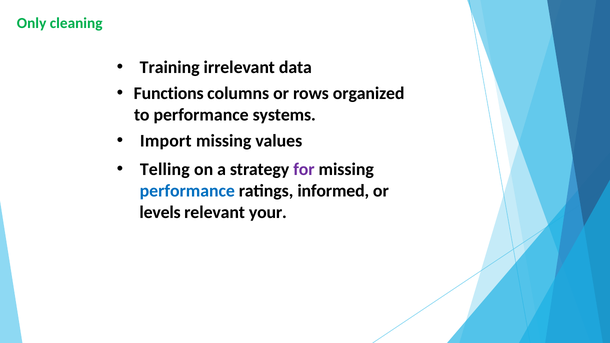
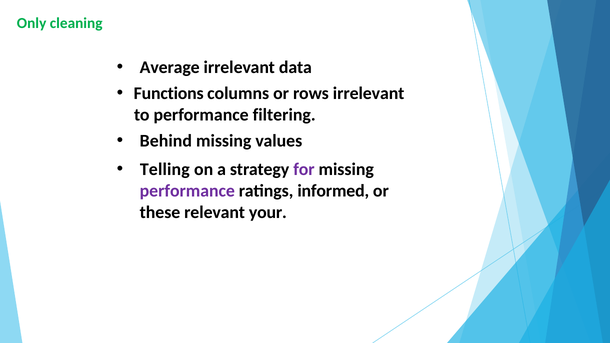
Training: Training -> Average
rows organized: organized -> irrelevant
systems: systems -> filtering
Import: Import -> Behind
performance at (187, 191) colour: blue -> purple
levels: levels -> these
